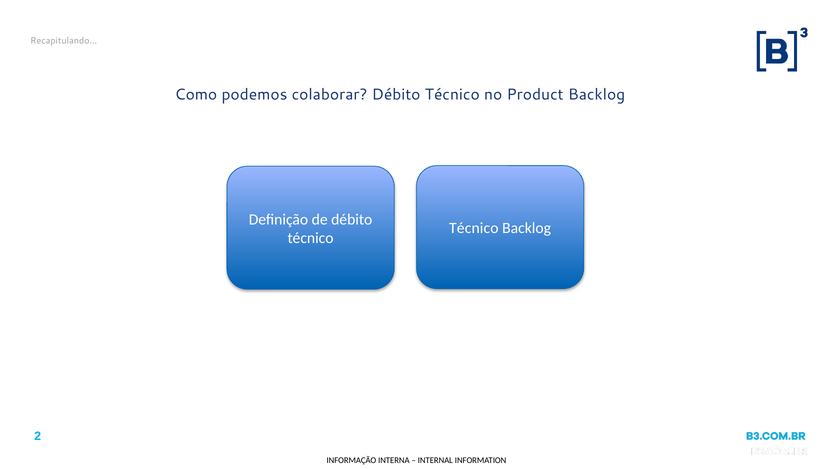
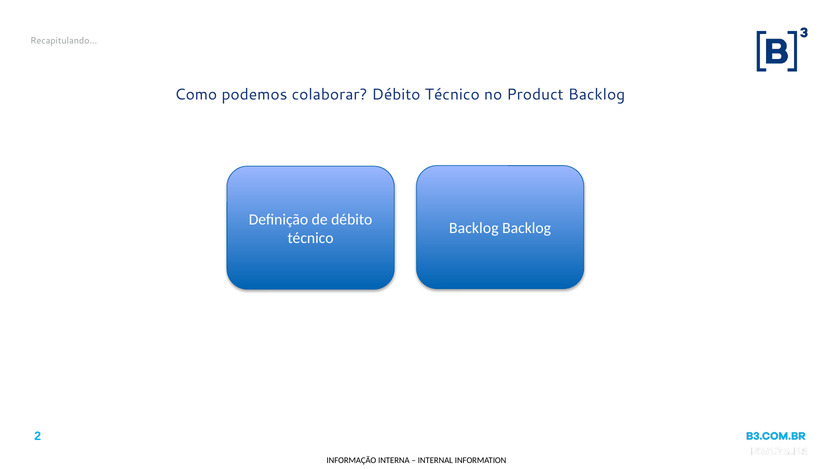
Técnico at (474, 228): Técnico -> Backlog
